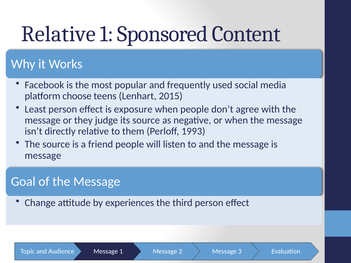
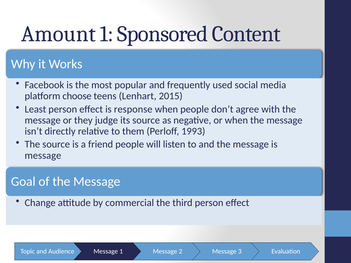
Relative at (58, 34): Relative -> Amount
exposure: exposure -> response
experiences: experiences -> commercial
